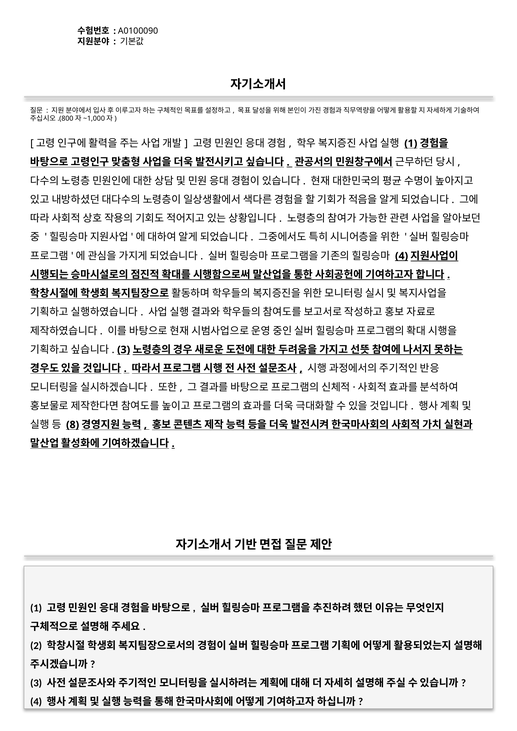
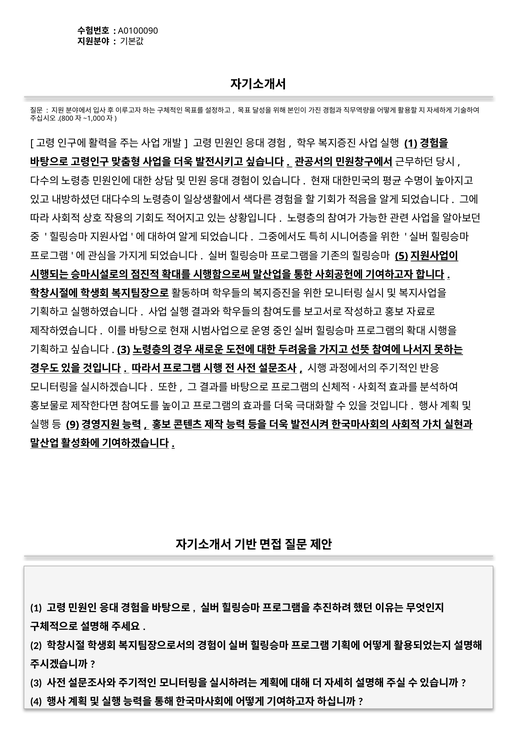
4 at (402, 256): 4 -> 5
8: 8 -> 9
